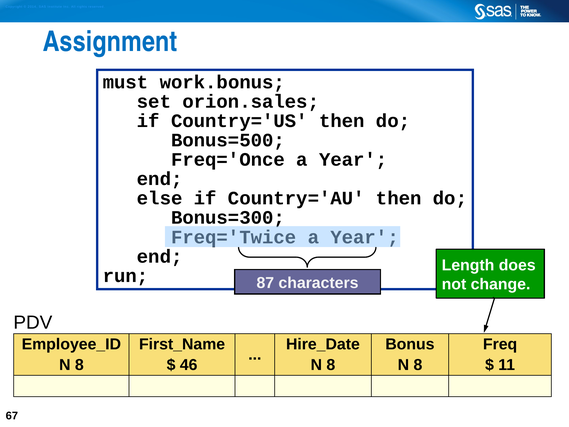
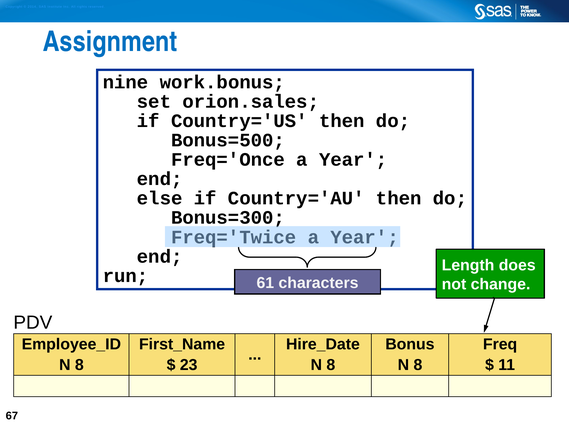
must: must -> nine
87: 87 -> 61
46: 46 -> 23
